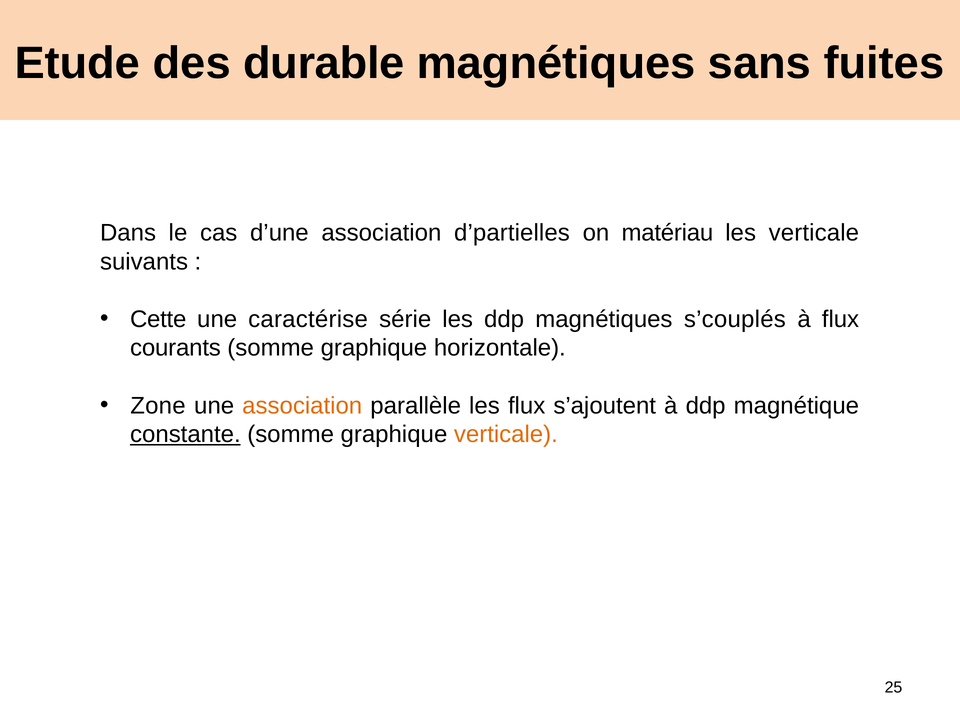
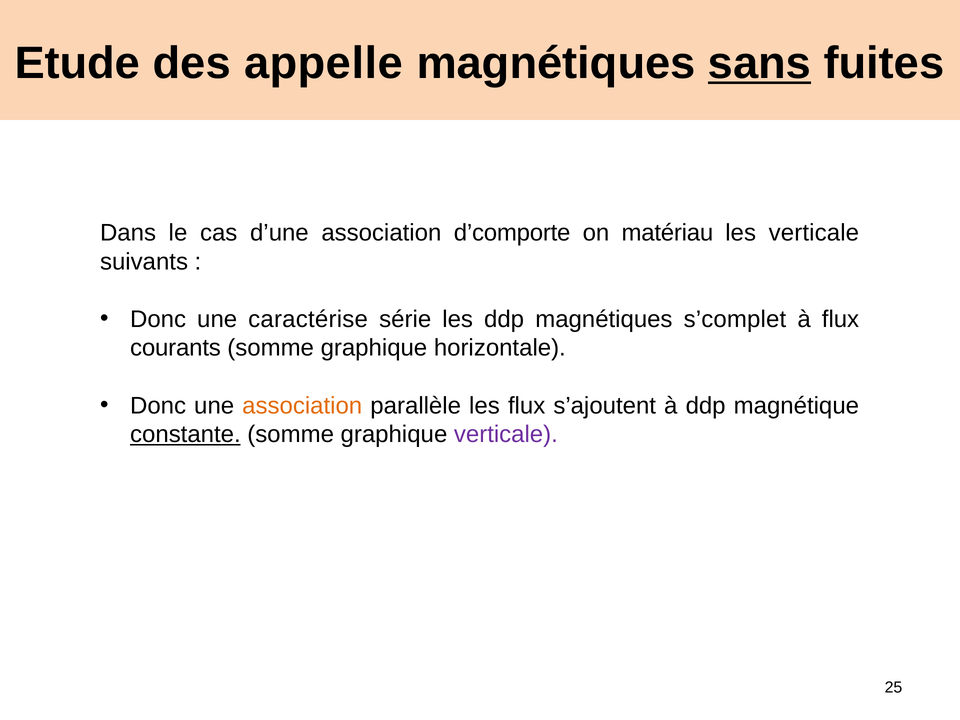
durable: durable -> appelle
sans underline: none -> present
d’partielles: d’partielles -> d’comporte
Cette at (158, 319): Cette -> Donc
s’couplés: s’couplés -> s’complet
Zone at (158, 406): Zone -> Donc
verticale at (506, 434) colour: orange -> purple
